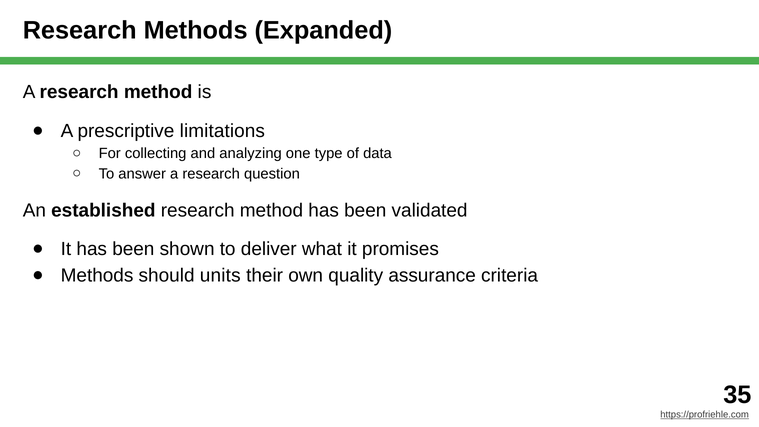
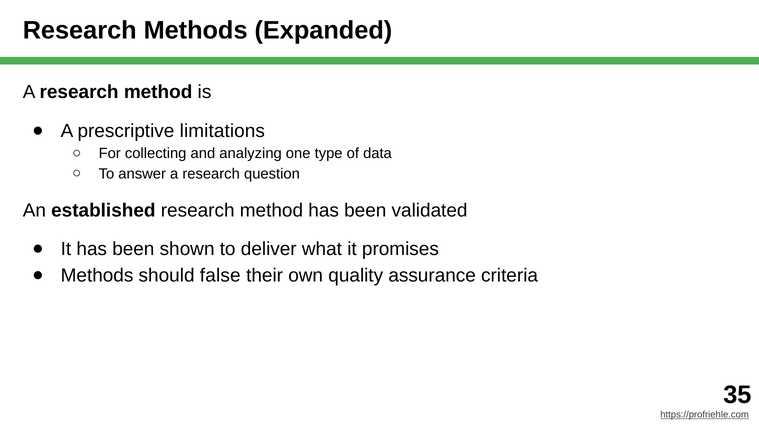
units: units -> false
